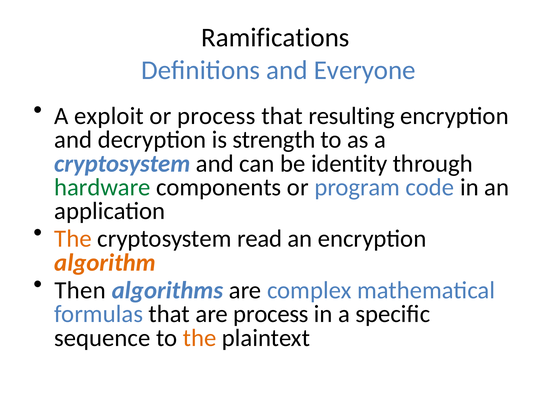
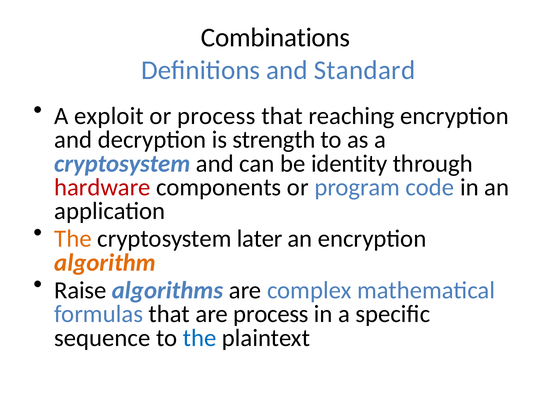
Ramifications: Ramifications -> Combinations
Everyone: Everyone -> Standard
resulting: resulting -> reaching
hardware colour: green -> red
read: read -> later
Then: Then -> Raise
the at (200, 338) colour: orange -> blue
